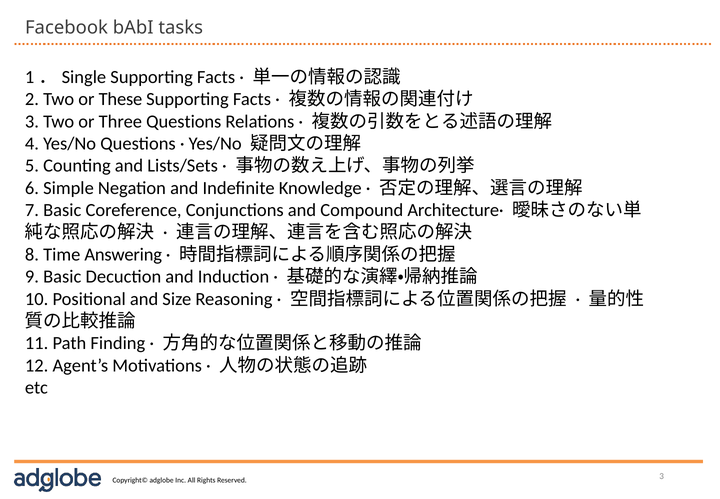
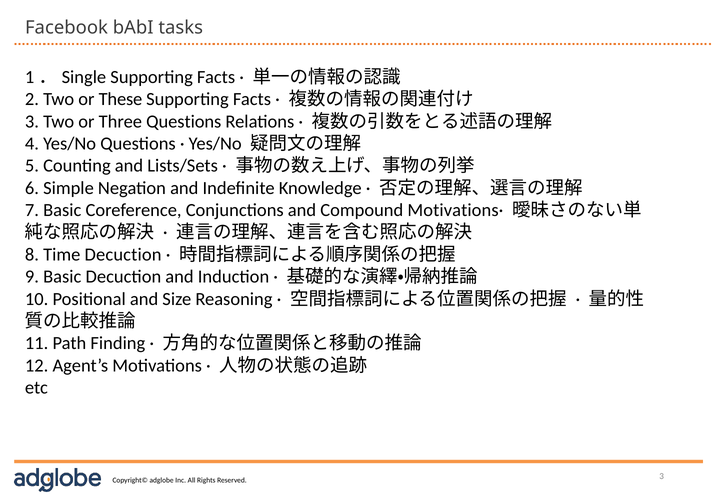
Architecture·: Architecture· -> Motivations·
Time Answering: Answering -> Decuction
